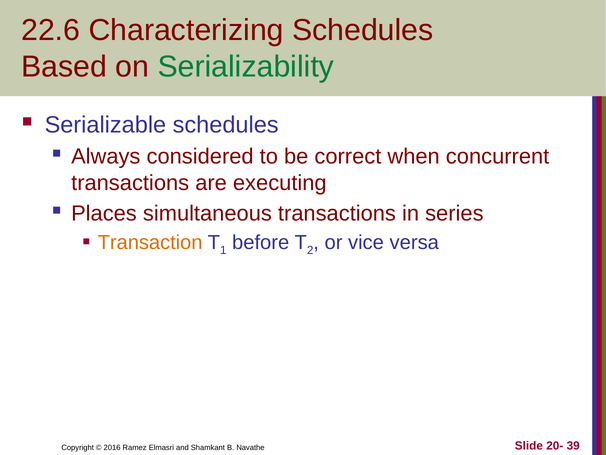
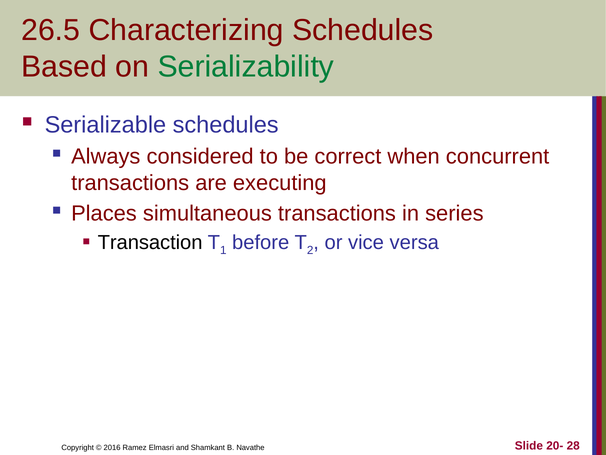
22.6: 22.6 -> 26.5
Transaction colour: orange -> black
39: 39 -> 28
